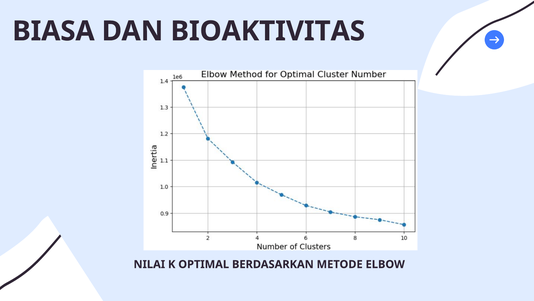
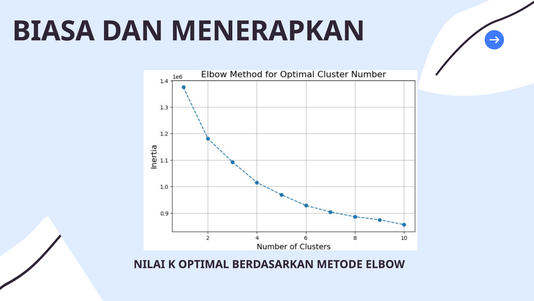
BIOAKTIVITAS: BIOAKTIVITAS -> MENERAPKAN
